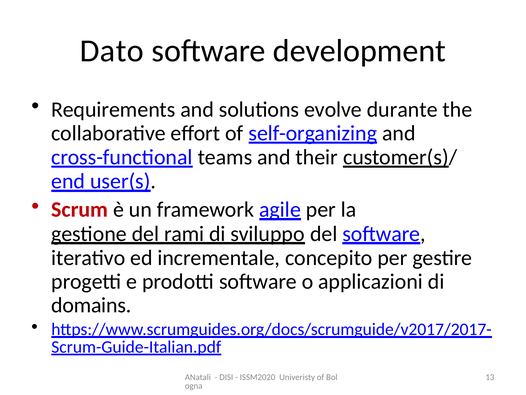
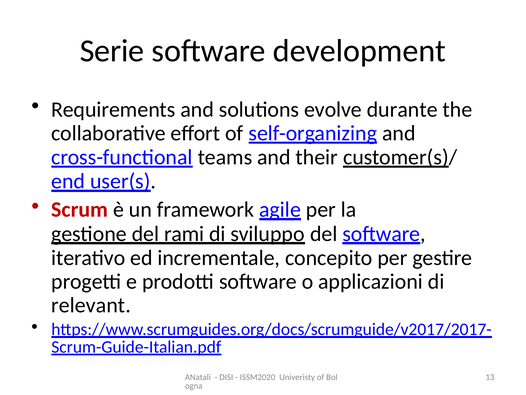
Dato: Dato -> Serie
domains: domains -> relevant
